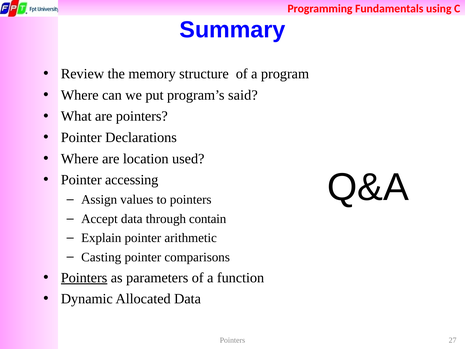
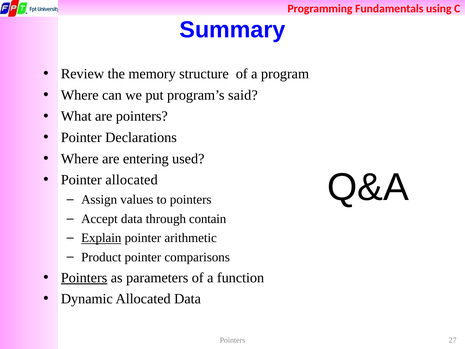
location: location -> entering
Pointer accessing: accessing -> allocated
Explain underline: none -> present
Casting: Casting -> Product
